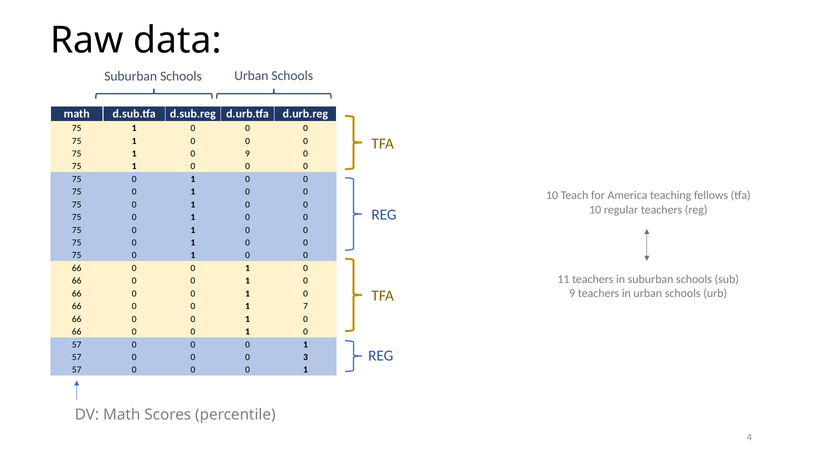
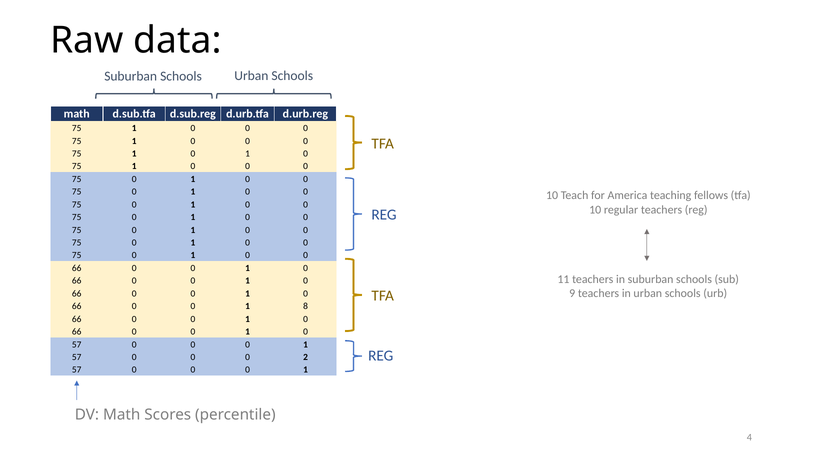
1 0 9: 9 -> 1
7: 7 -> 8
3: 3 -> 2
